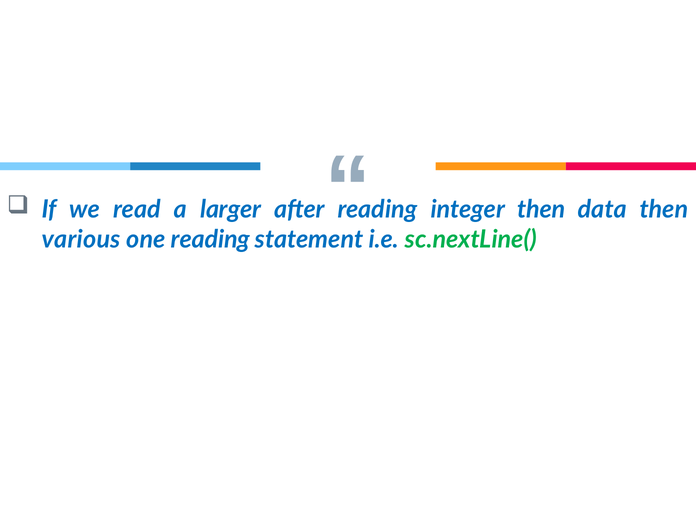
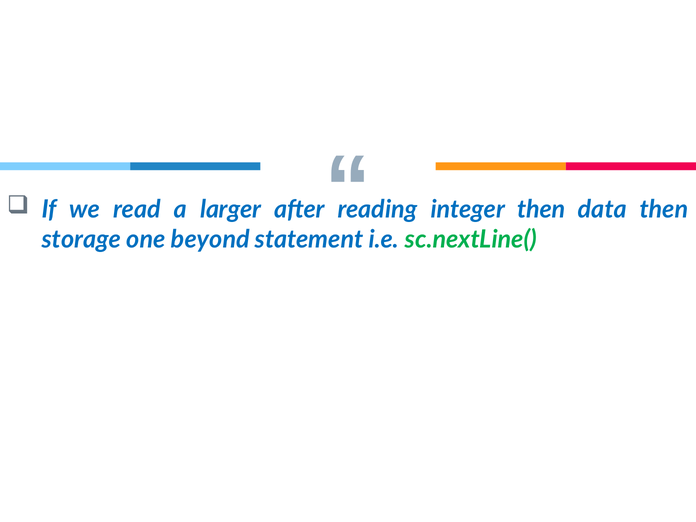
various: various -> storage
one reading: reading -> beyond
